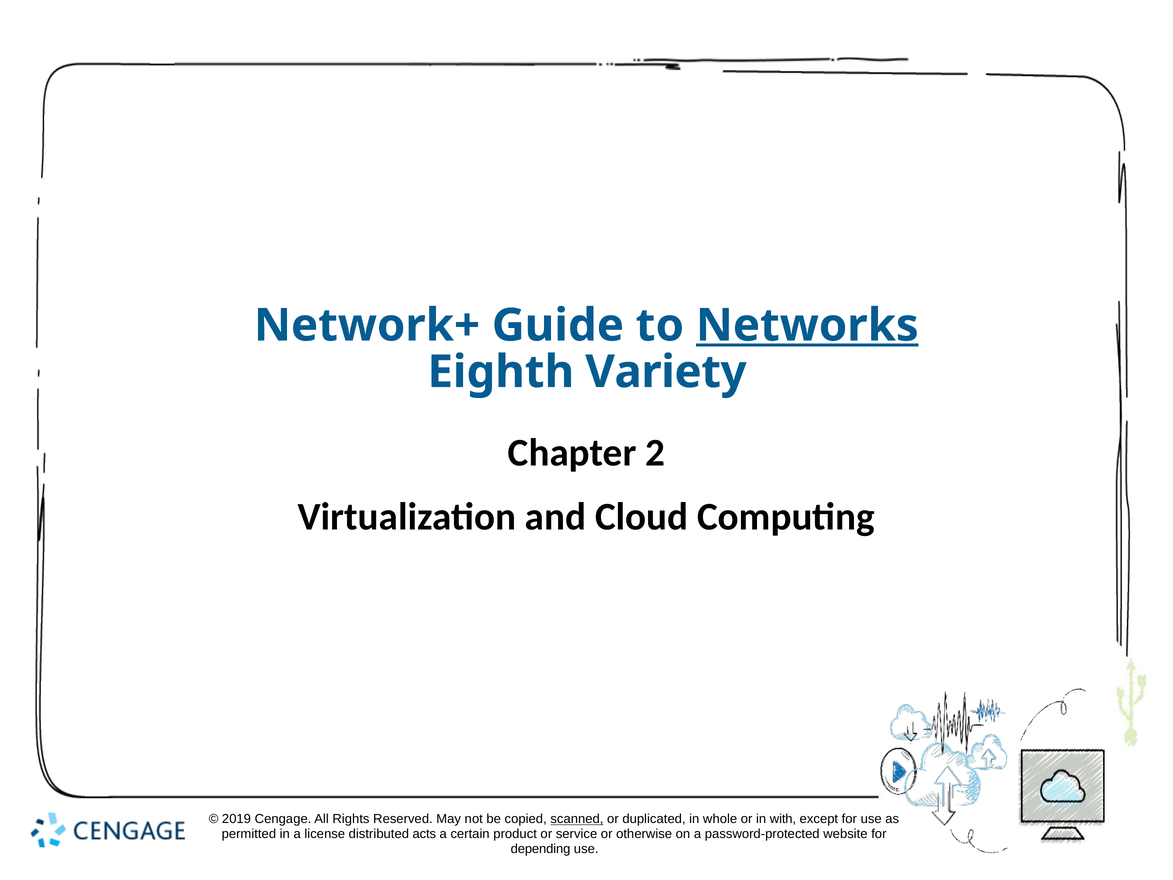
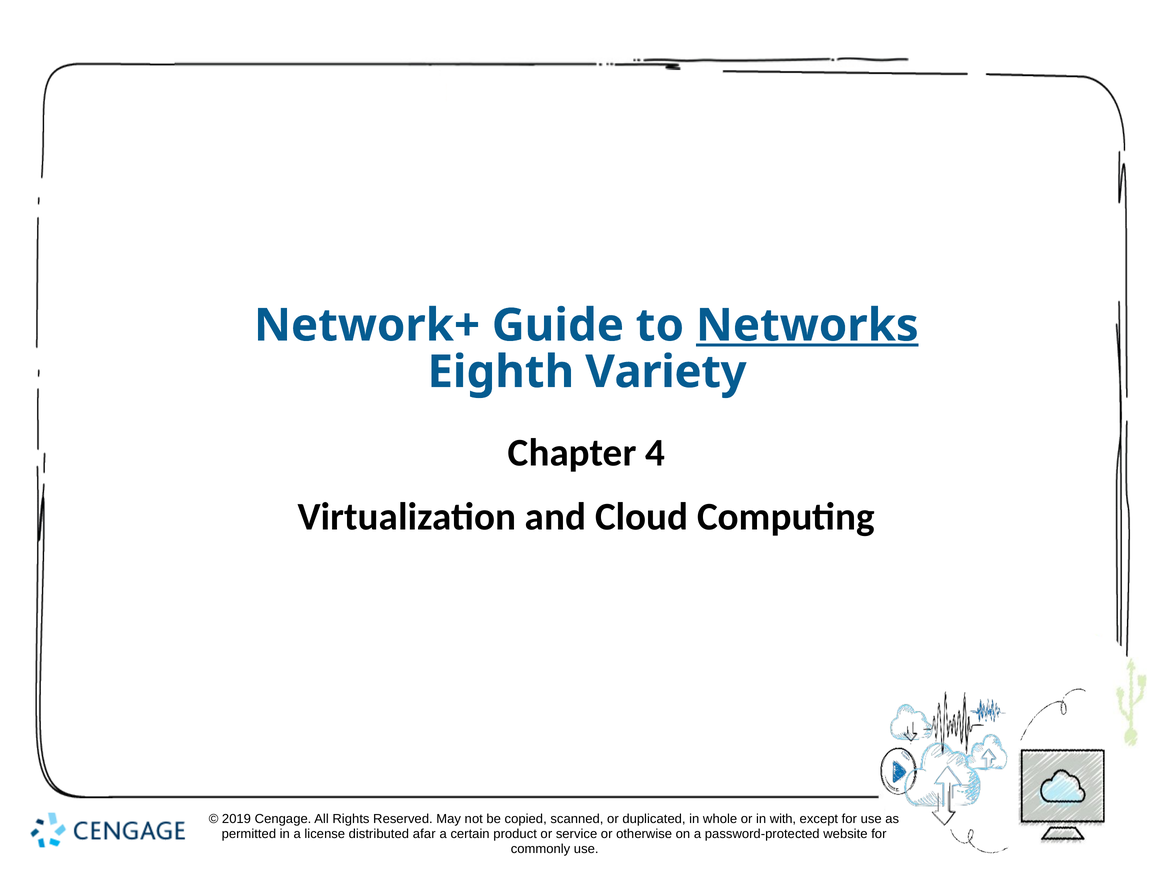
2: 2 -> 4
scanned underline: present -> none
acts: acts -> afar
depending: depending -> commonly
